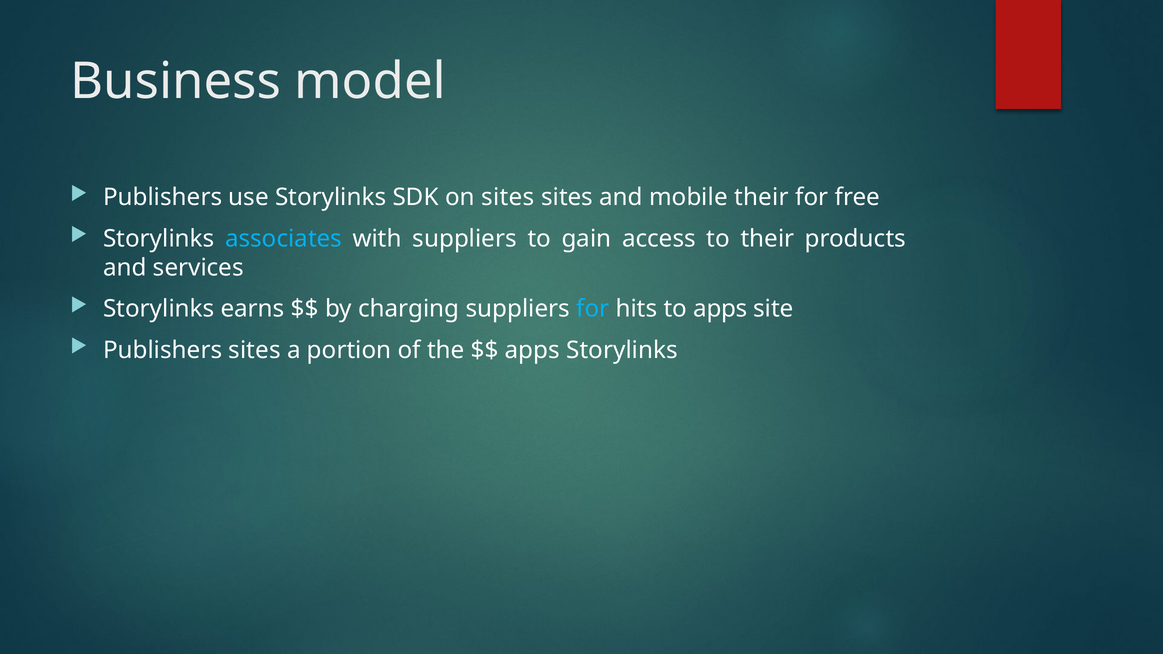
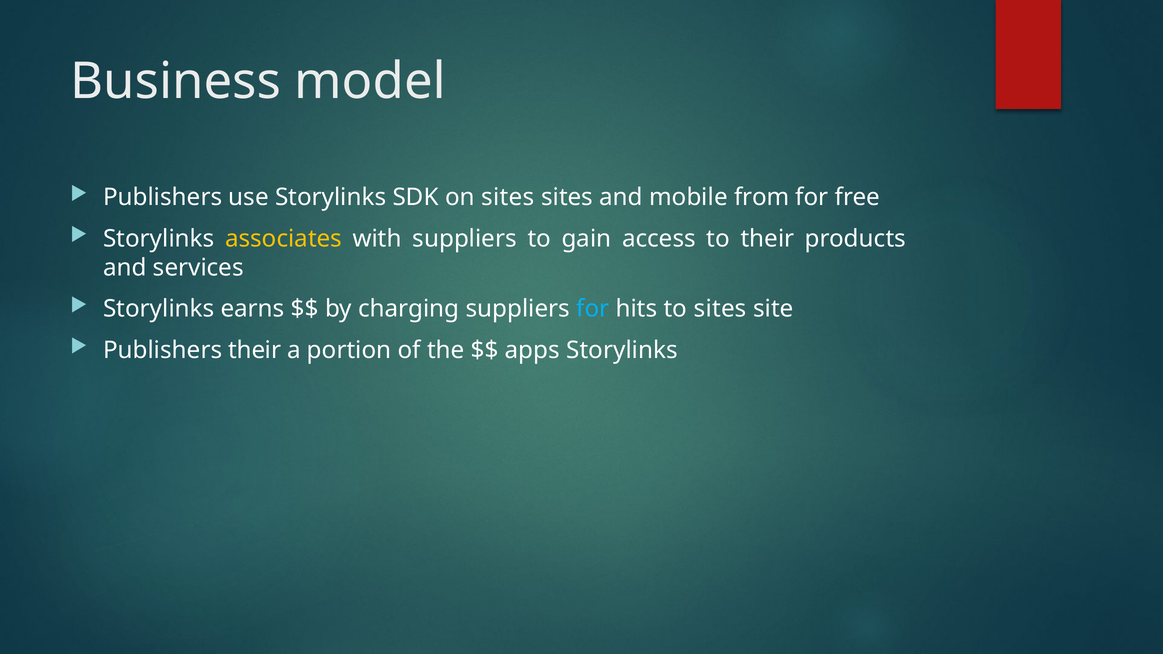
mobile their: their -> from
associates colour: light blue -> yellow
to apps: apps -> sites
Publishers sites: sites -> their
